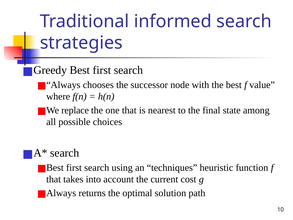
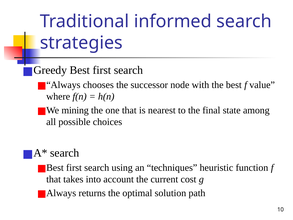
replace: replace -> mining
